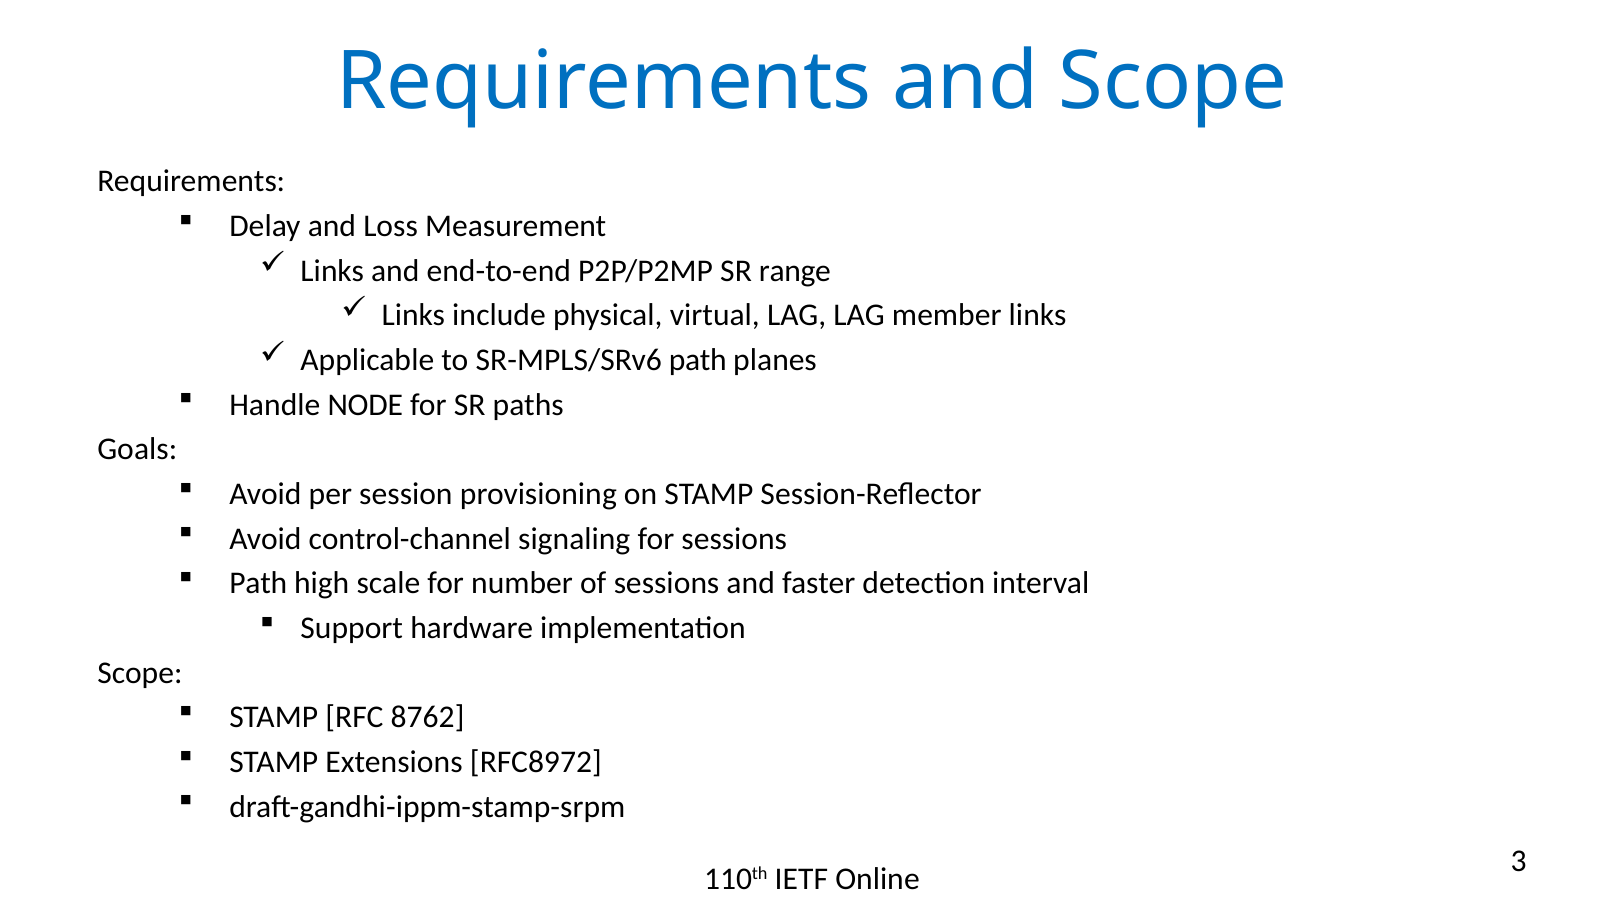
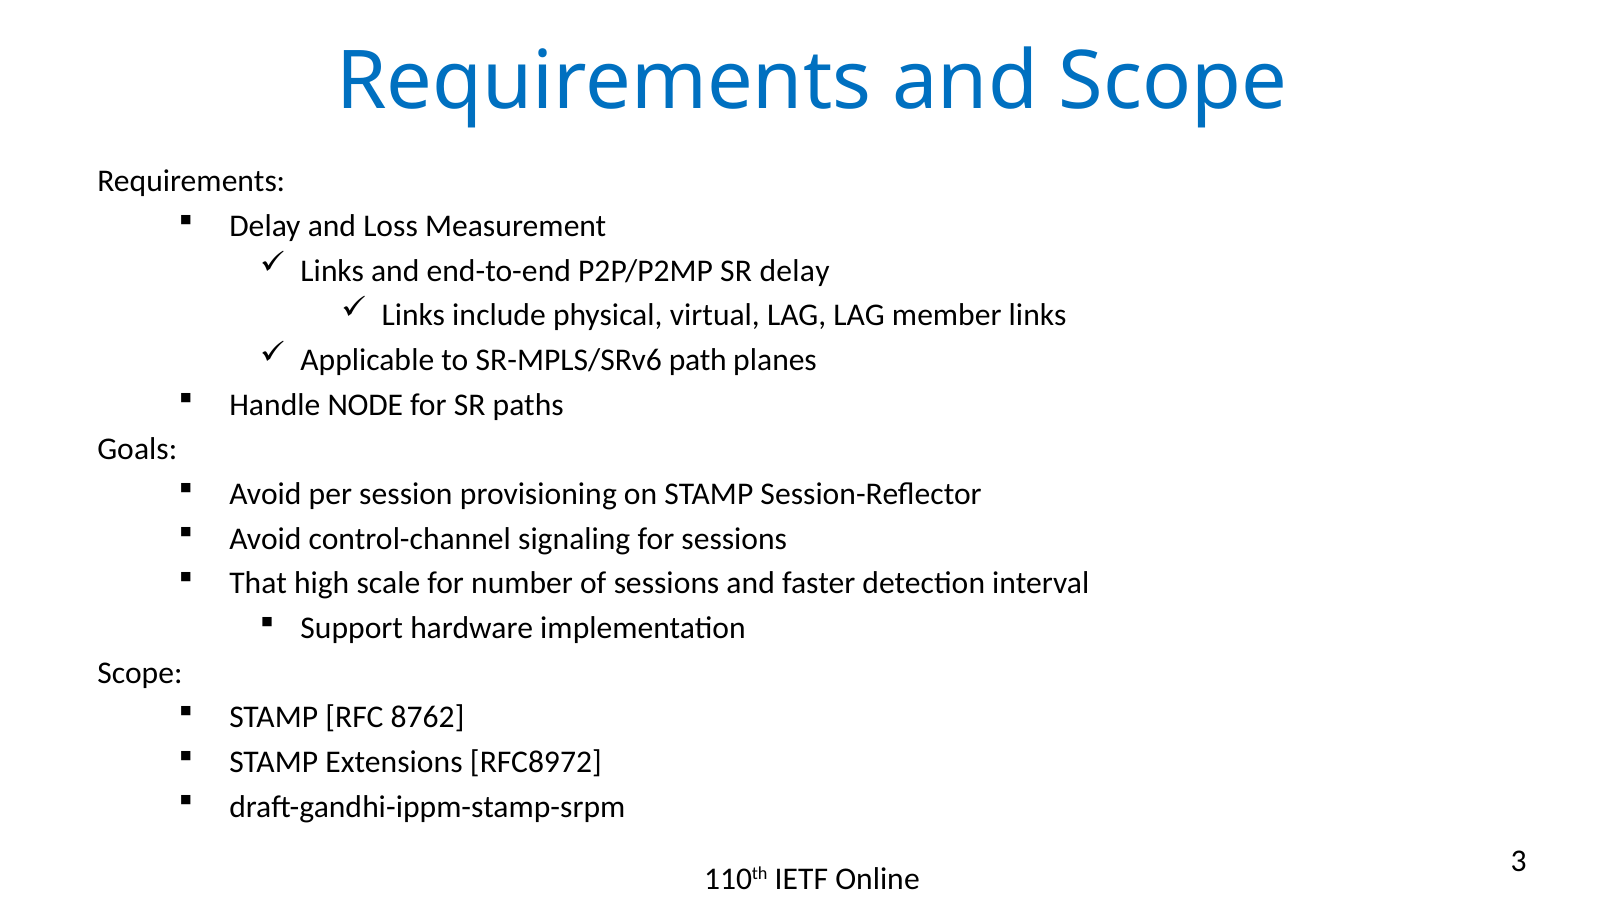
SR range: range -> delay
Path at (258, 584): Path -> That
